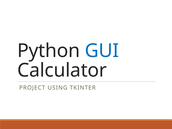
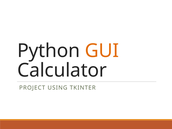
GUI colour: blue -> orange
